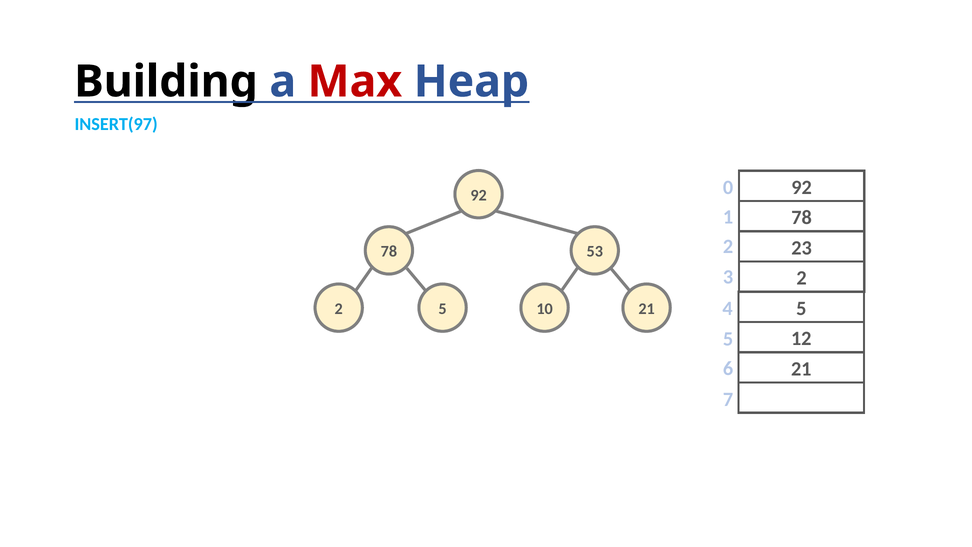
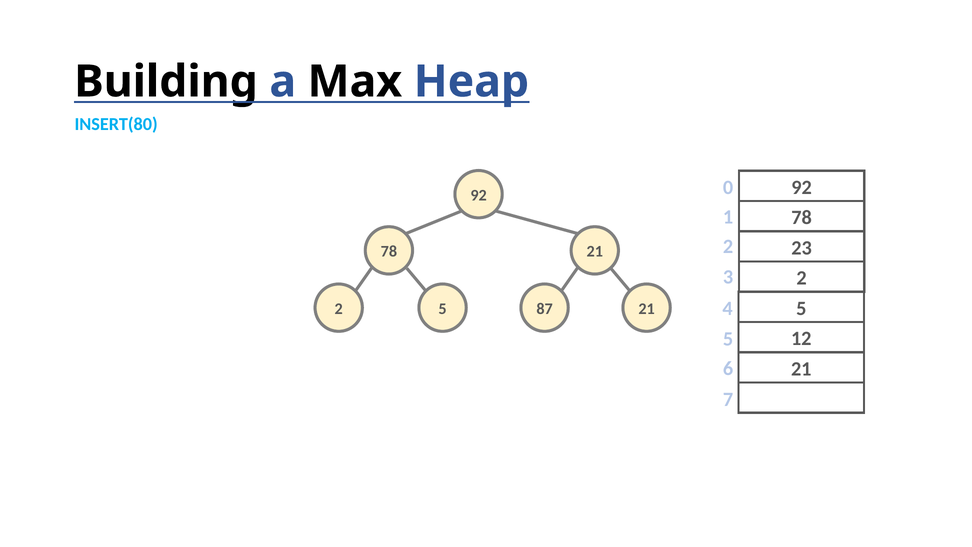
Max colour: red -> black
INSERT(97: INSERT(97 -> INSERT(80
78 53: 53 -> 21
10: 10 -> 87
